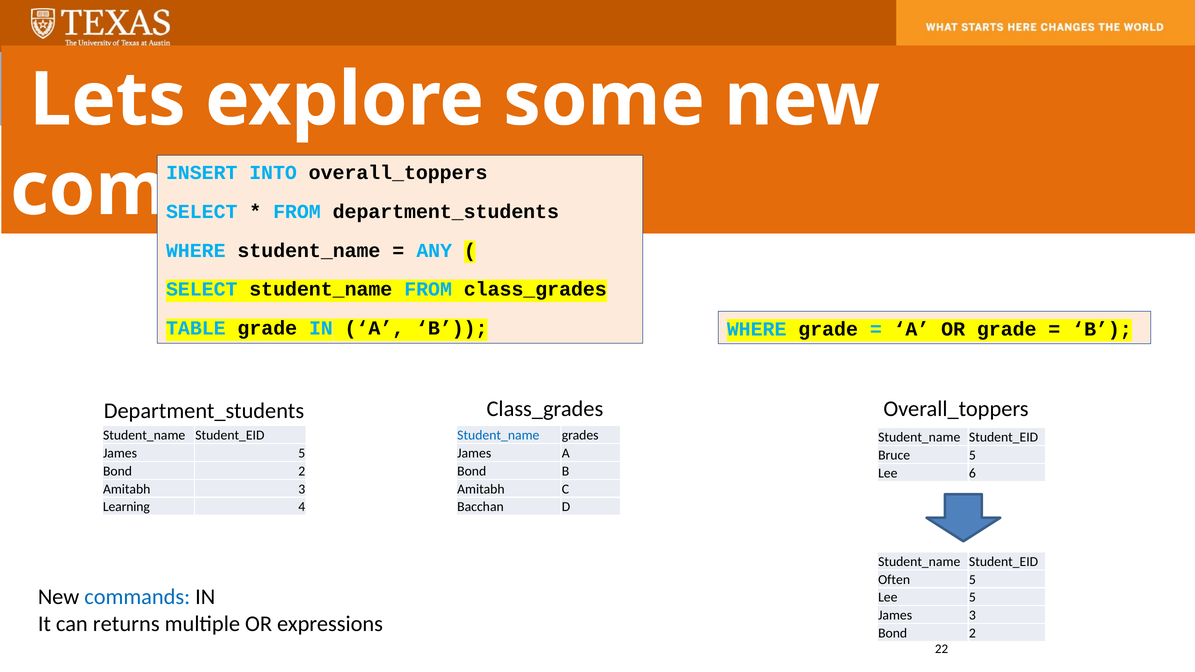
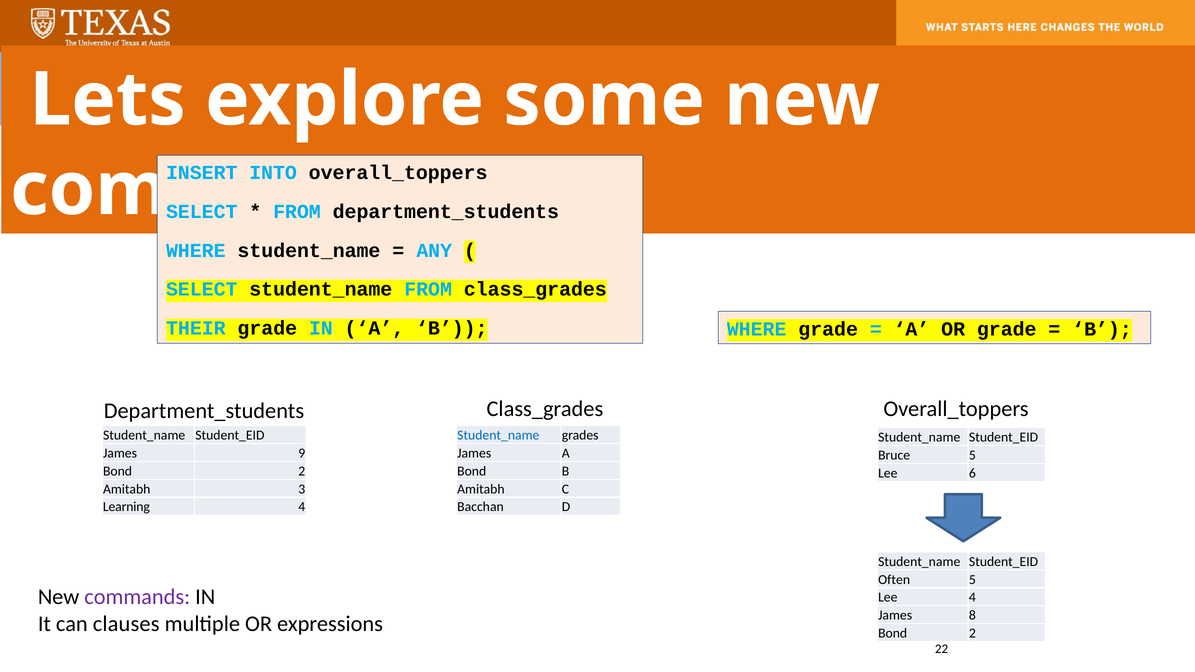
TABLE: TABLE -> THEIR
James 5: 5 -> 9
commands at (137, 597) colour: blue -> purple
Lee 5: 5 -> 4
James 3: 3 -> 8
returns: returns -> clauses
